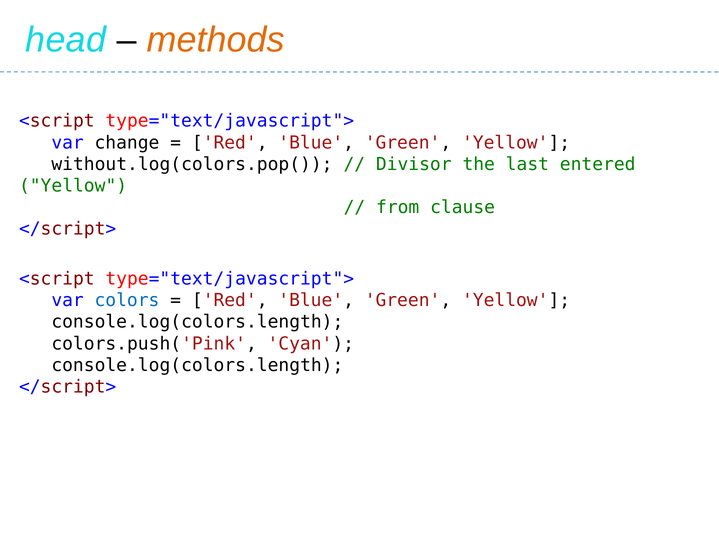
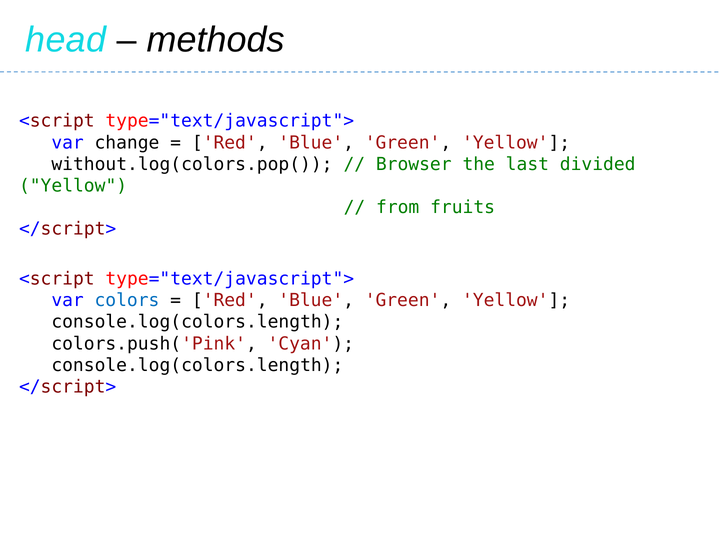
methods colour: orange -> black
Divisor: Divisor -> Browser
entered: entered -> divided
clause: clause -> fruits
